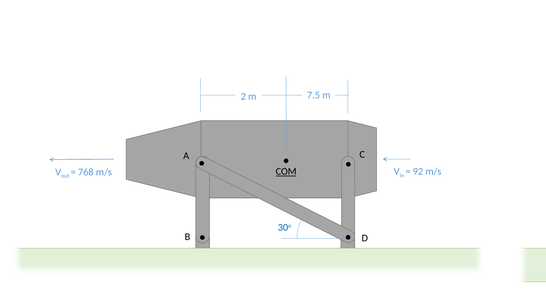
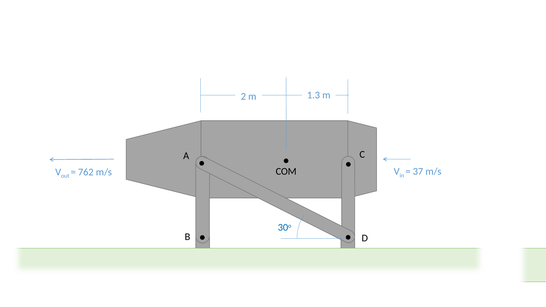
7.5: 7.5 -> 1.3
COM underline: present -> none
92: 92 -> 37
768: 768 -> 762
